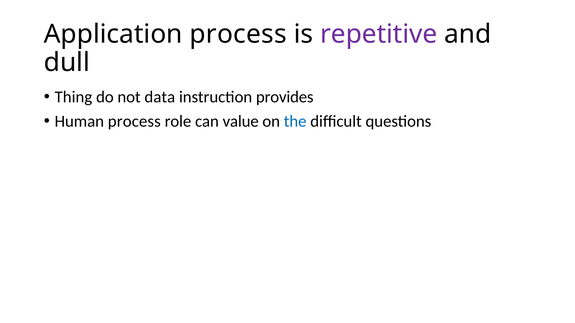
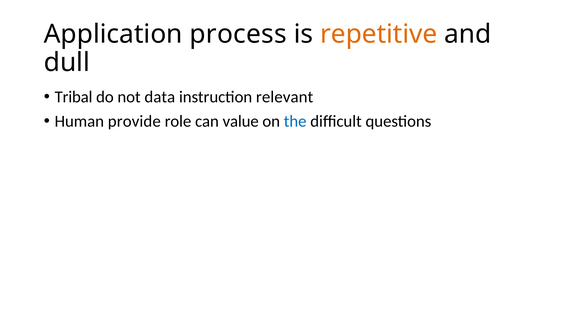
repetitive colour: purple -> orange
Thing: Thing -> Tribal
provides: provides -> relevant
Human process: process -> provide
